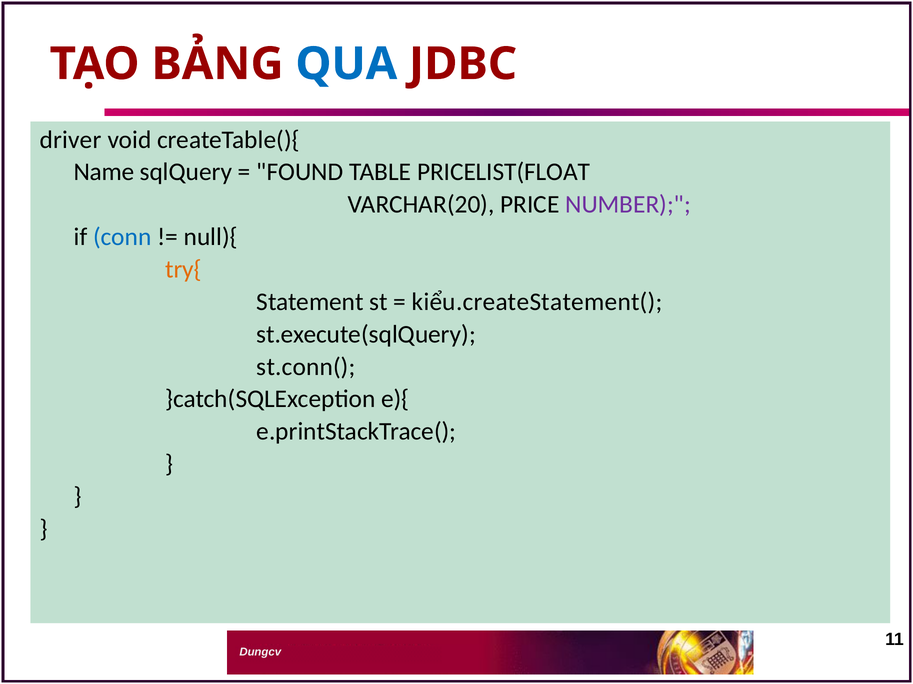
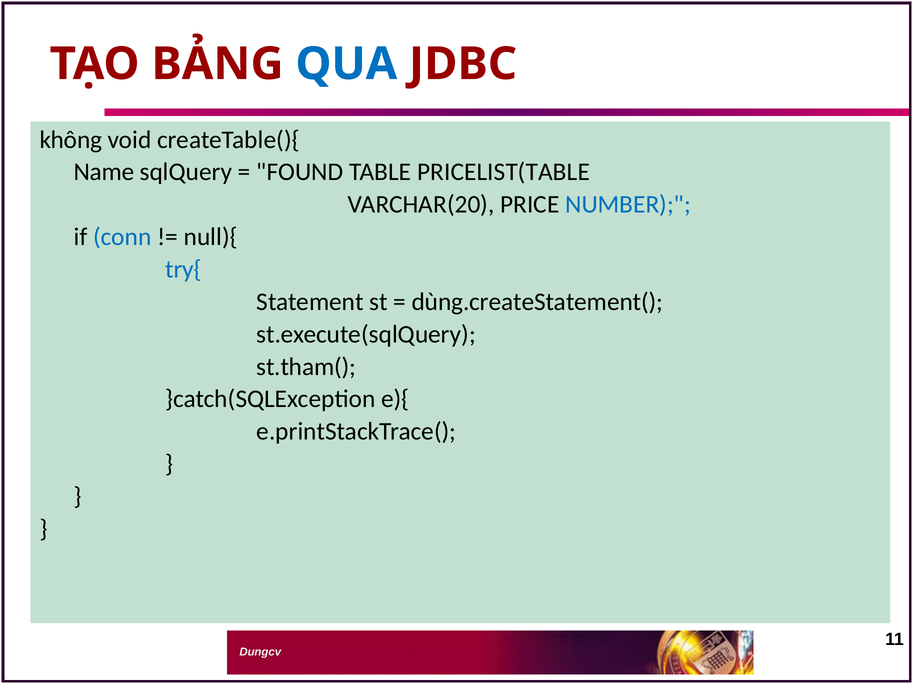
driver: driver -> không
PRICELIST(FLOAT: PRICELIST(FLOAT -> PRICELIST(TABLE
NUMBER colour: purple -> blue
try{ colour: orange -> blue
kiểu.createStatement(: kiểu.createStatement( -> dùng.createStatement(
st.conn(: st.conn( -> st.tham(
